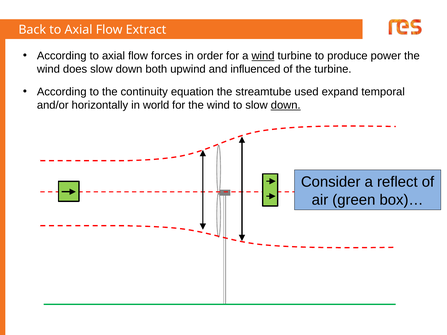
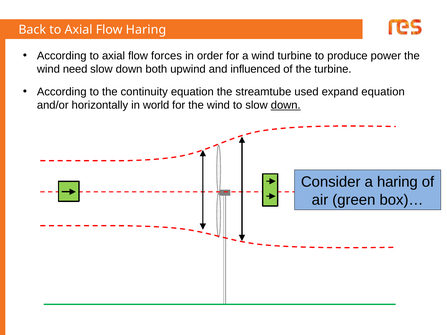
Flow Extract: Extract -> Haring
wind at (263, 56) underline: present -> none
does: does -> need
expand temporal: temporal -> equation
a reflect: reflect -> haring
